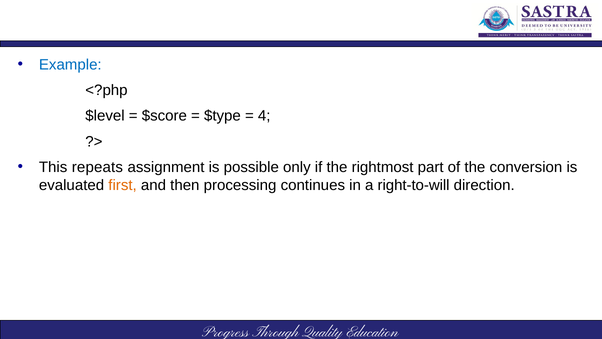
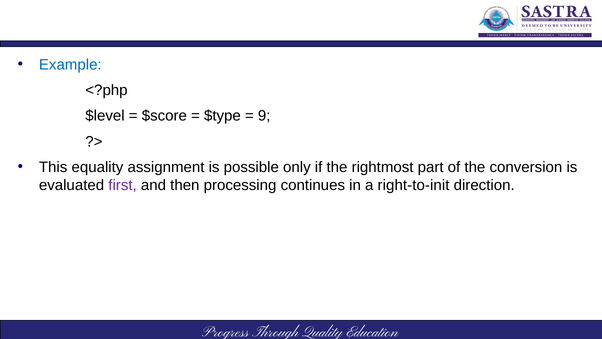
4: 4 -> 9
repeats: repeats -> equality
first colour: orange -> purple
right-to-will: right-to-will -> right-to-init
